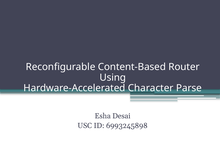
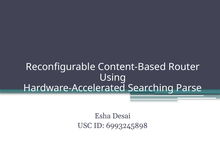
Character: Character -> Searching
